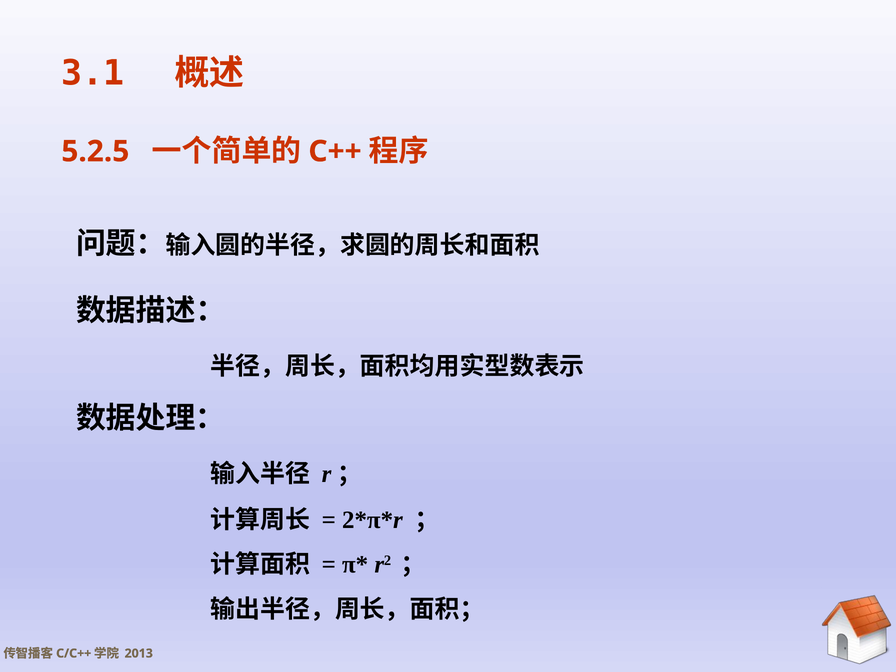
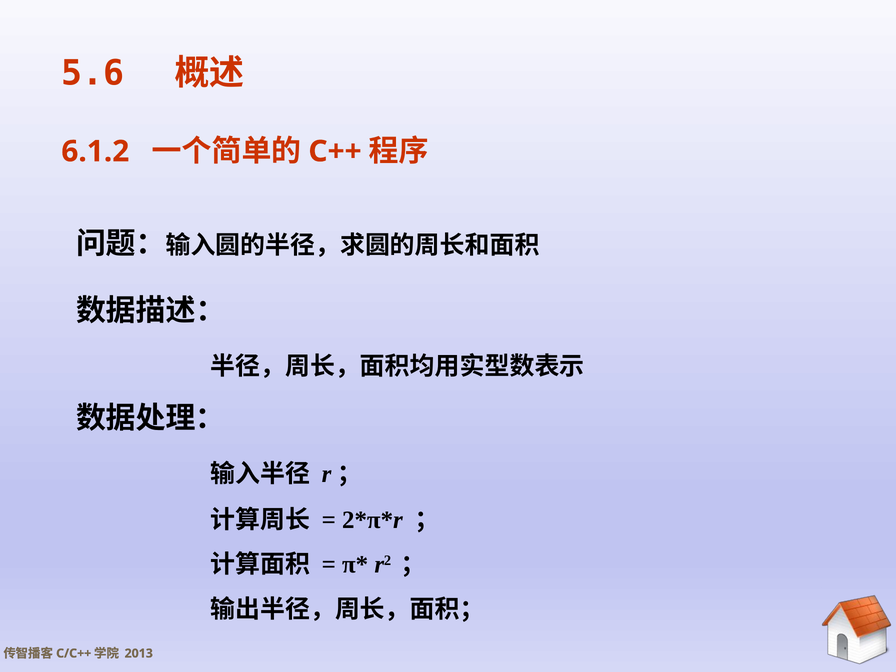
3.1: 3.1 -> 5.6
5.2.5: 5.2.5 -> 6.1.2
